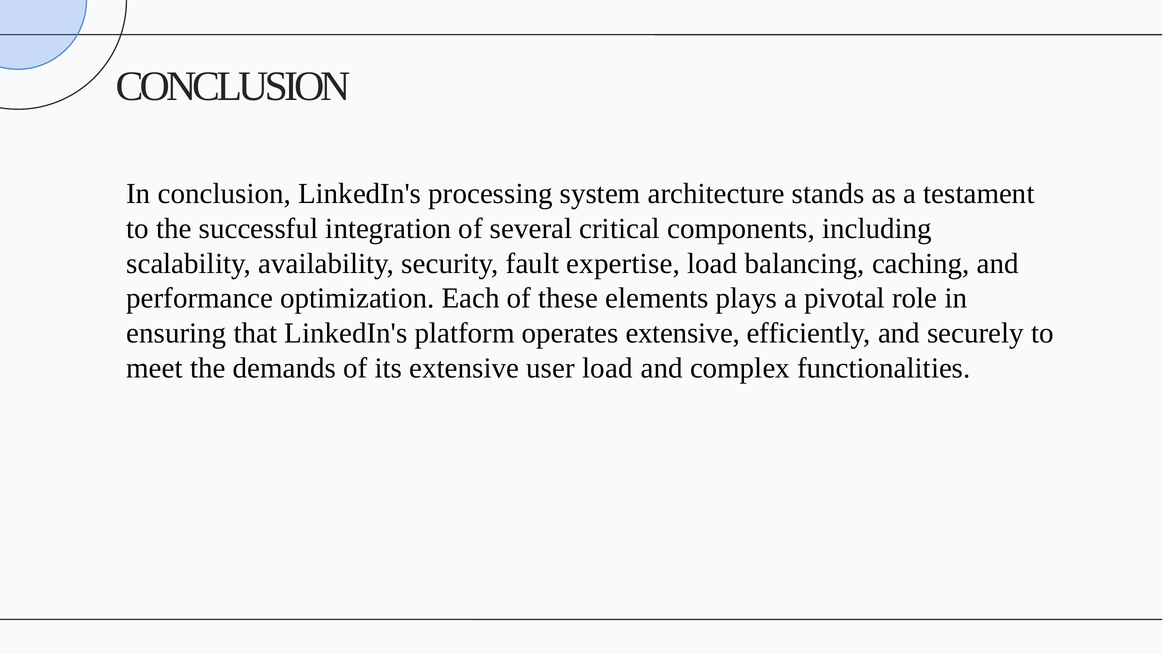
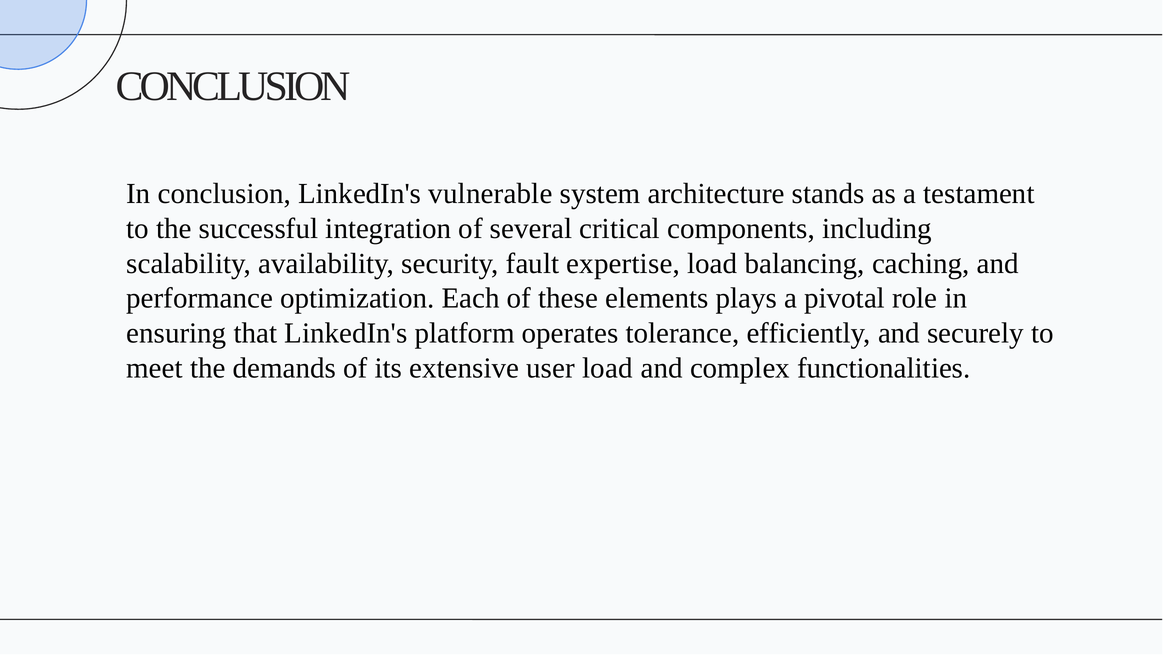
processing: processing -> vulnerable
operates extensive: extensive -> tolerance
